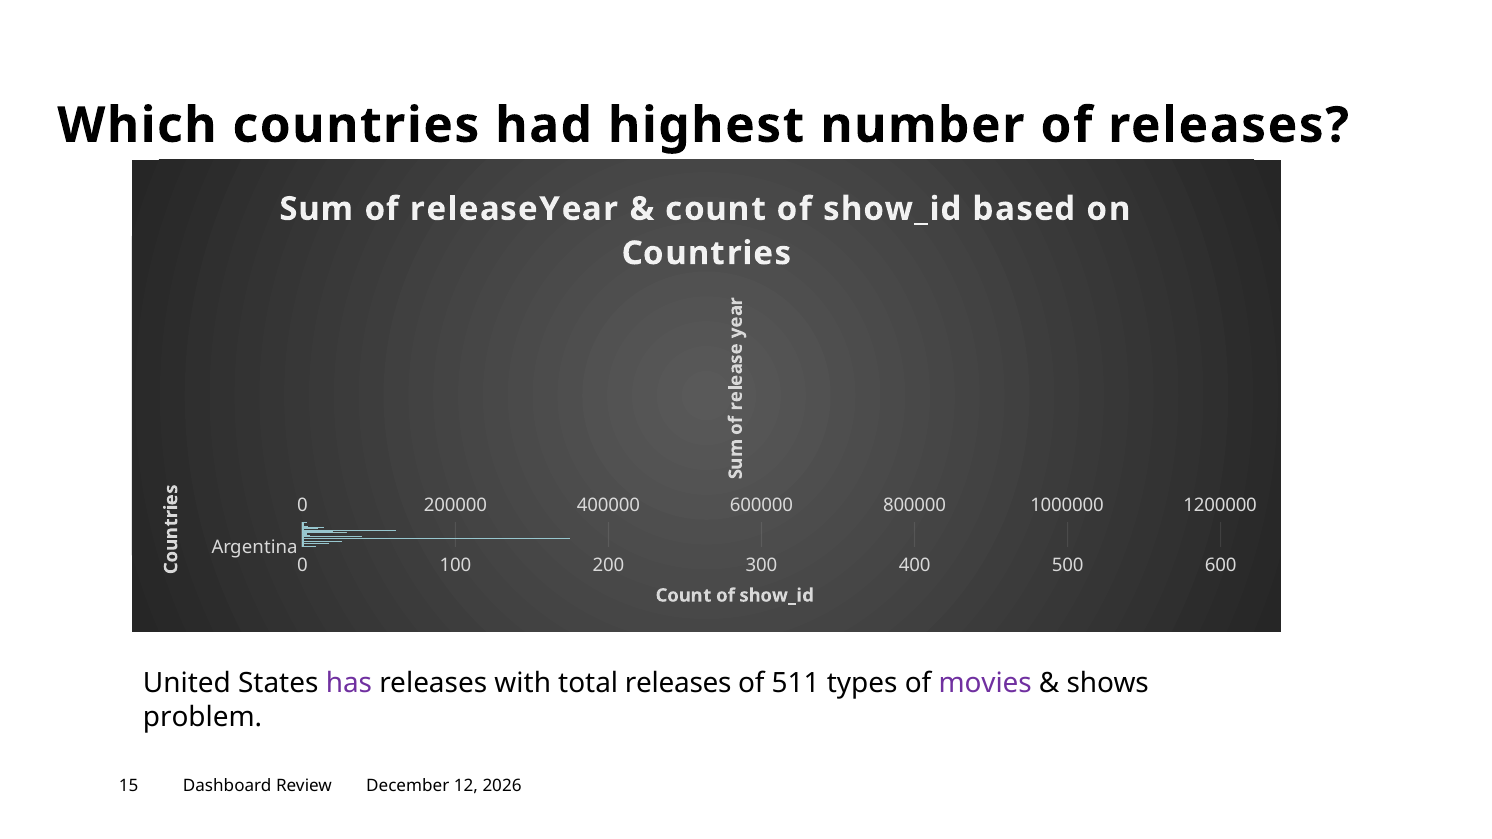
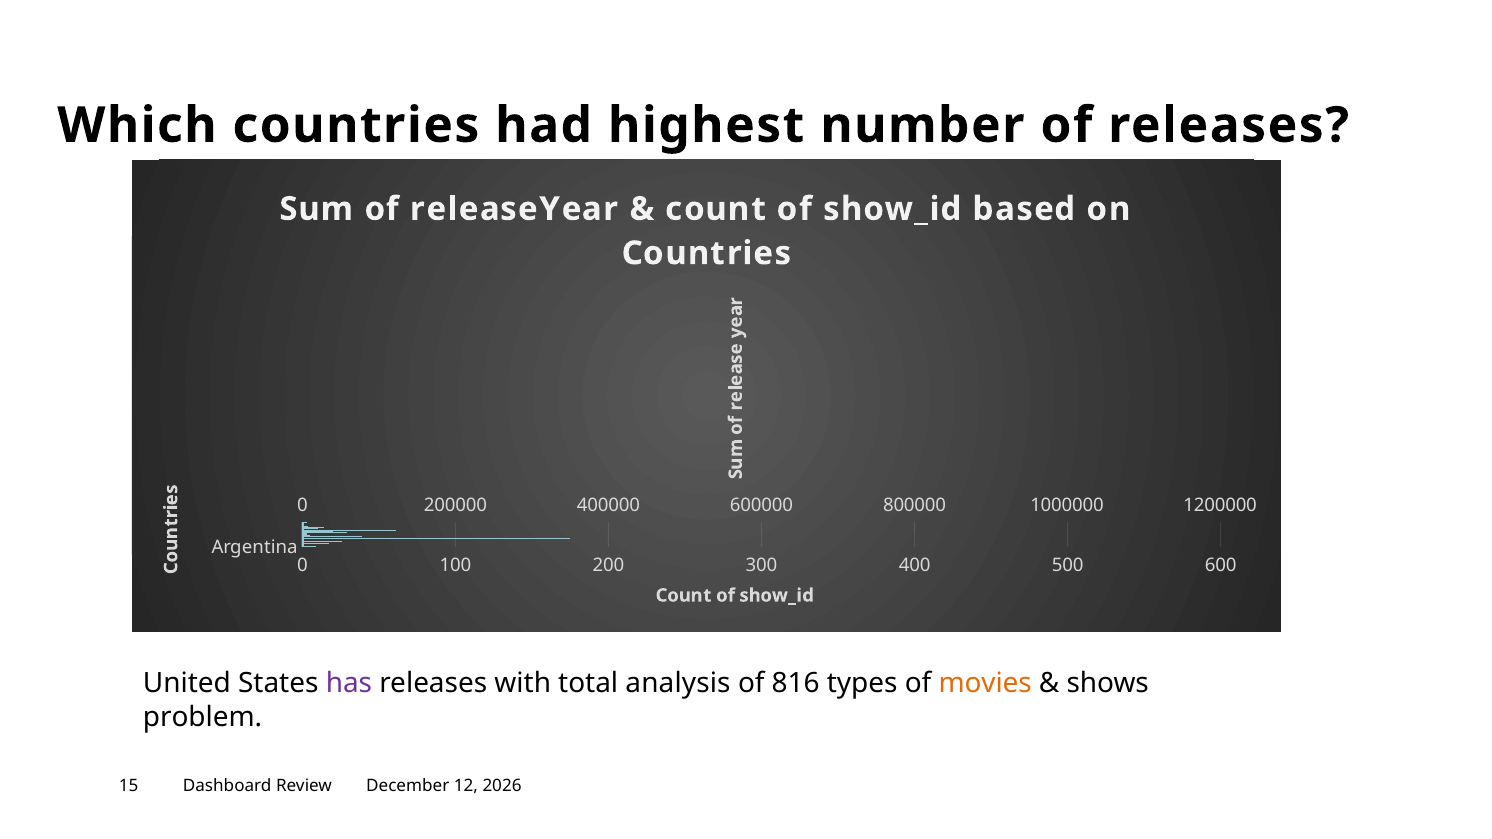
total releases: releases -> analysis
511: 511 -> 816
movies colour: purple -> orange
